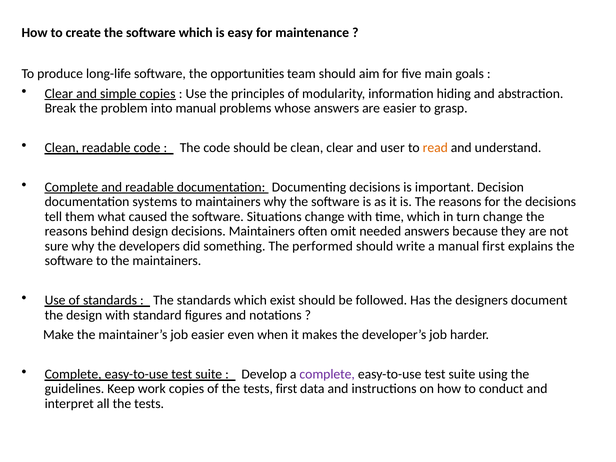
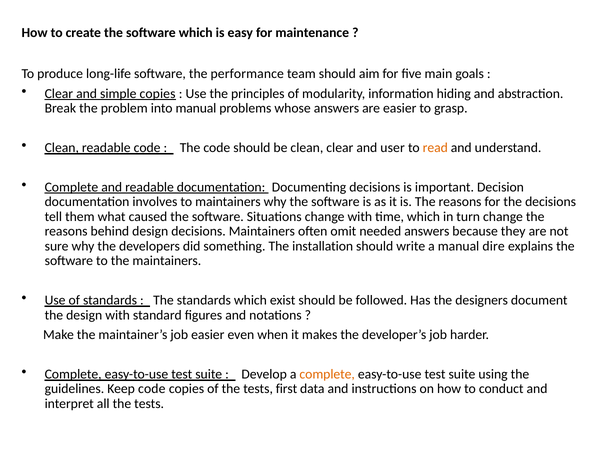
opportunities: opportunities -> performance
systems: systems -> involves
performed: performed -> installation
manual first: first -> dire
complete at (327, 374) colour: purple -> orange
Keep work: work -> code
